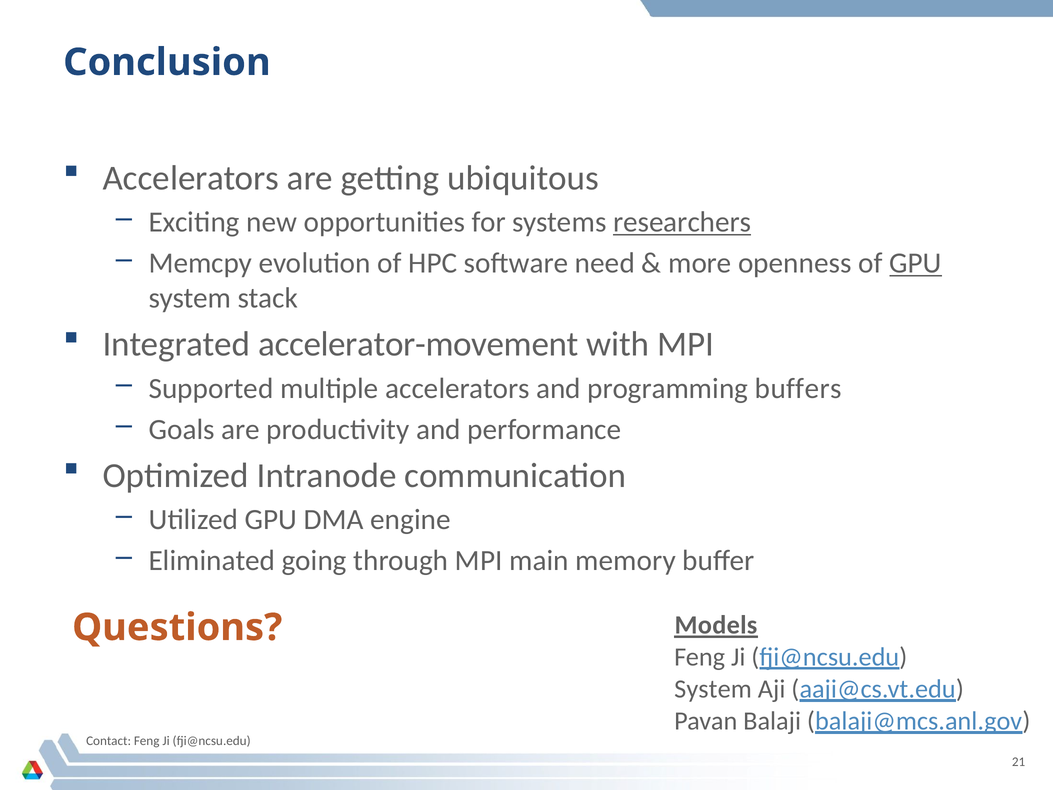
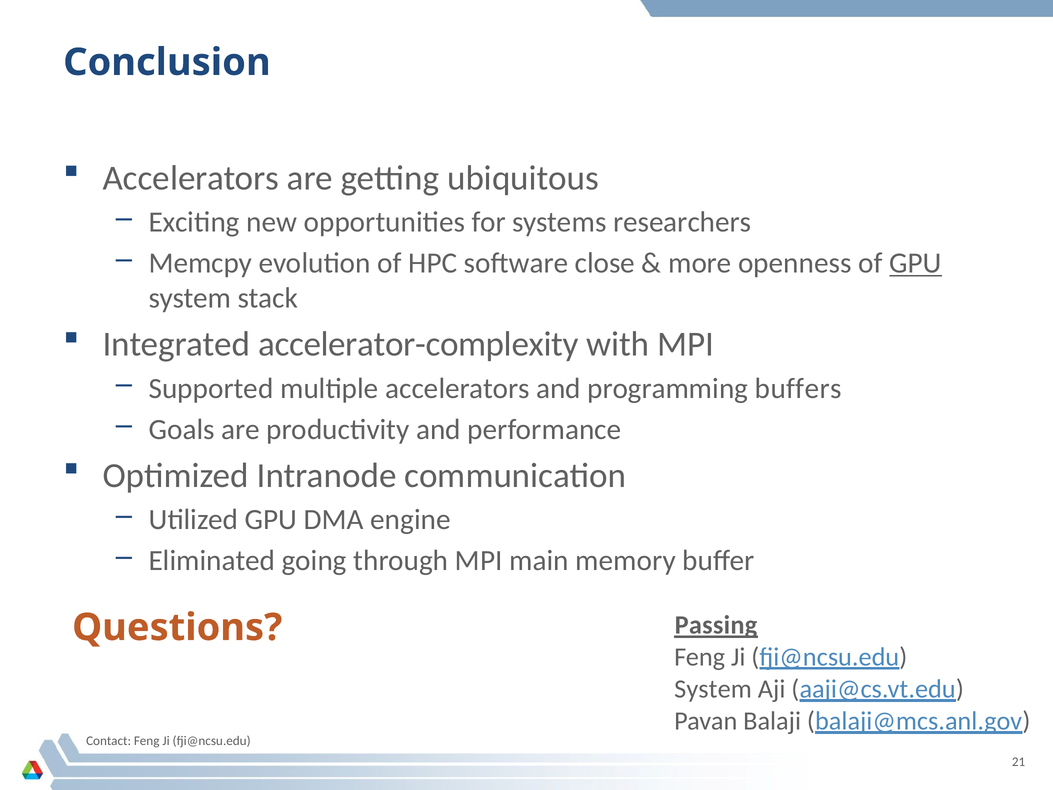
researchers underline: present -> none
need: need -> close
accelerator-movement: accelerator-movement -> accelerator-complexity
Models: Models -> Passing
